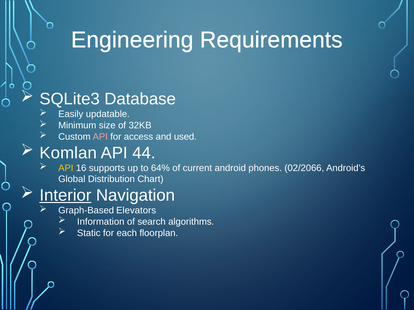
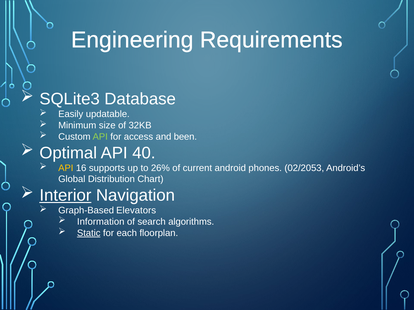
API at (100, 137) colour: pink -> light green
used: used -> been
Komlan: Komlan -> Optimal
44: 44 -> 40
64%: 64% -> 26%
02/2066: 02/2066 -> 02/2053
Static underline: none -> present
